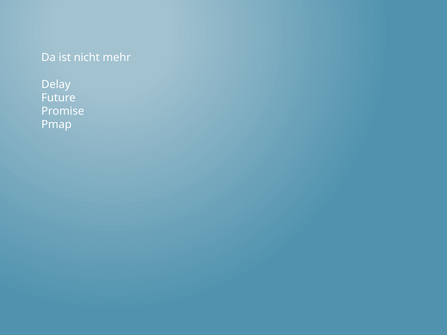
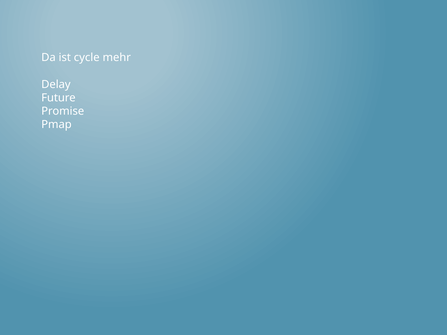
nicht: nicht -> cycle
